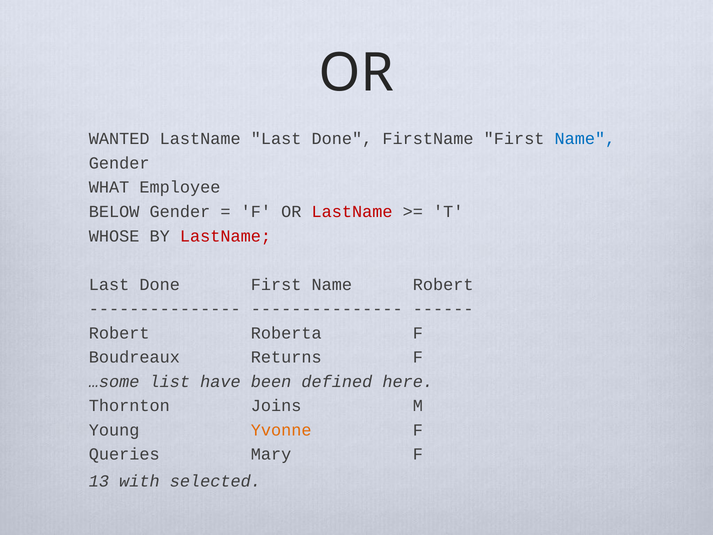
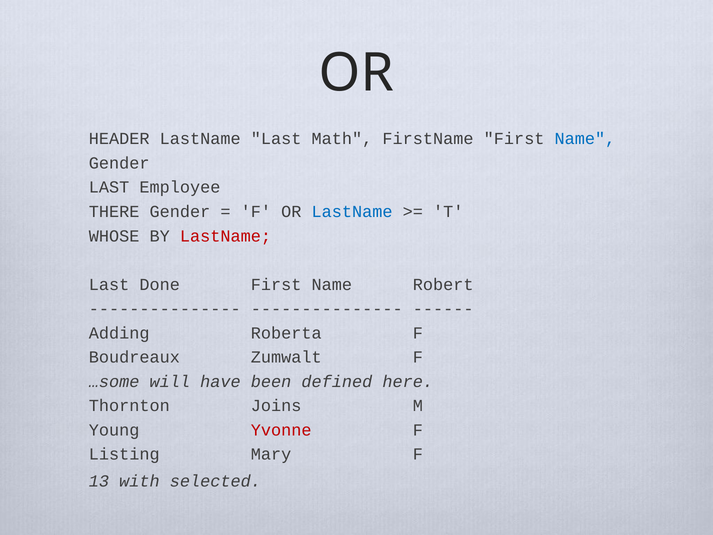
WANTED: WANTED -> HEADER
Done at (342, 139): Done -> Math
WHAT at (109, 187): WHAT -> LAST
BELOW: BELOW -> THERE
LastName at (352, 212) colour: red -> blue
Robert at (119, 333): Robert -> Adding
Returns: Returns -> Zumwalt
list: list -> will
Yvonne colour: orange -> red
Queries: Queries -> Listing
